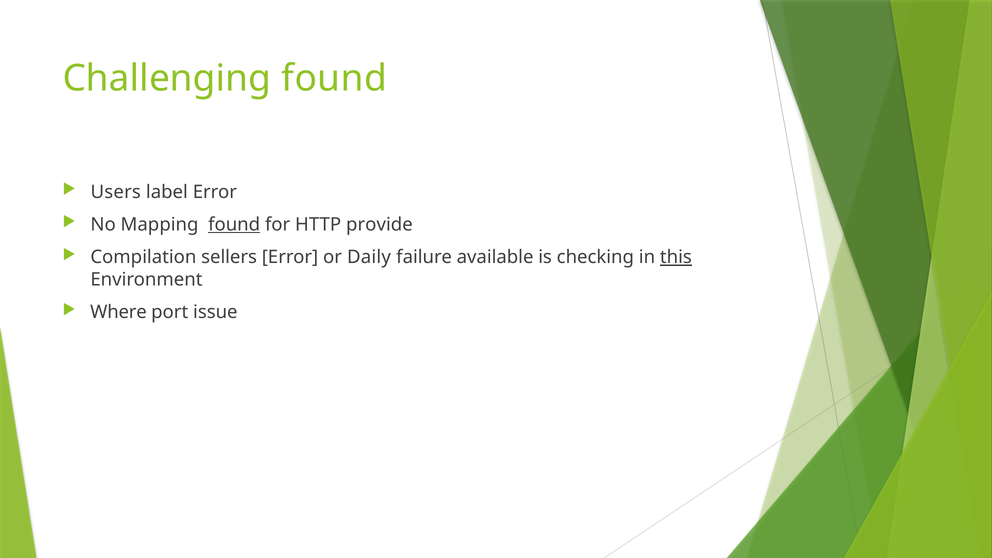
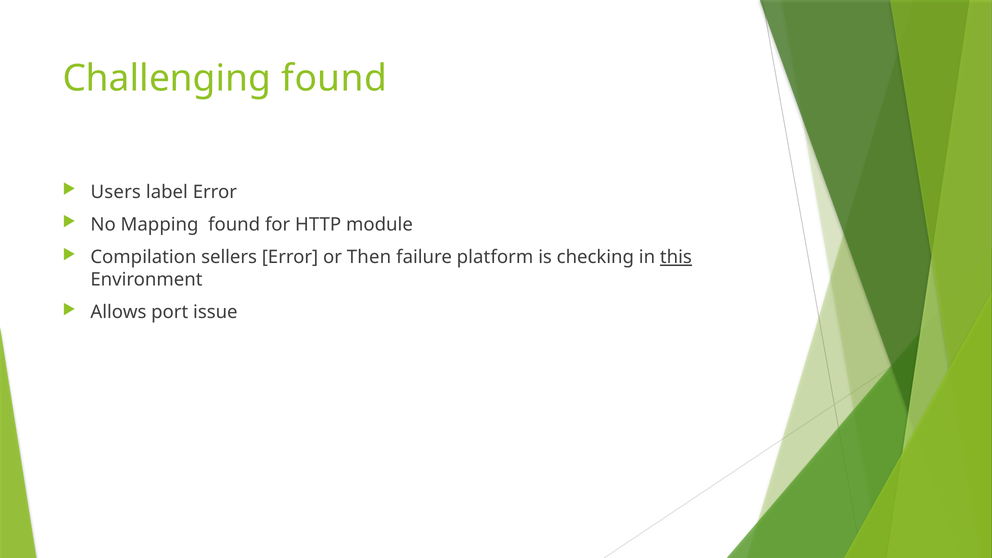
found at (234, 225) underline: present -> none
provide: provide -> module
Daily: Daily -> Then
available: available -> platform
Where: Where -> Allows
